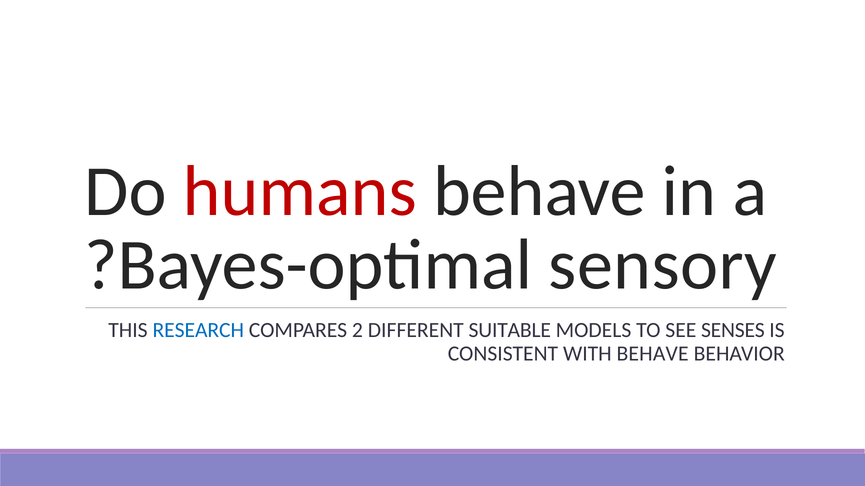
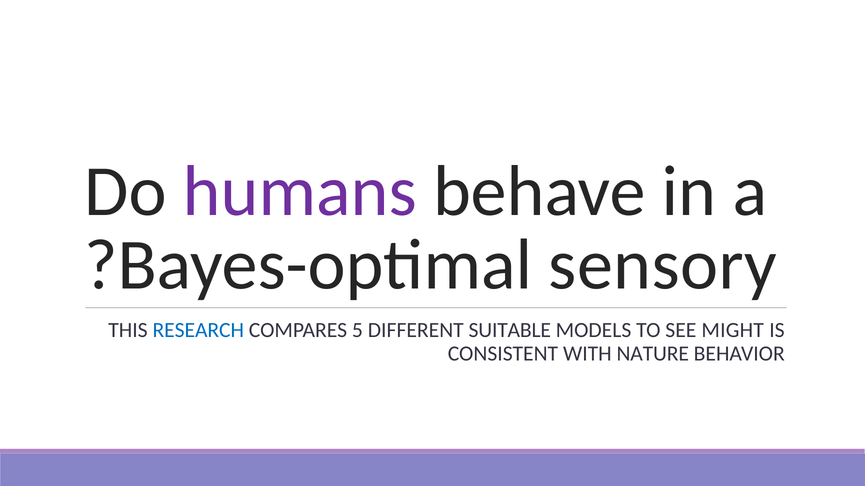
humans colour: red -> purple
2: 2 -> 5
SENSES: SENSES -> MIGHT
WITH BEHAVE: BEHAVE -> NATURE
